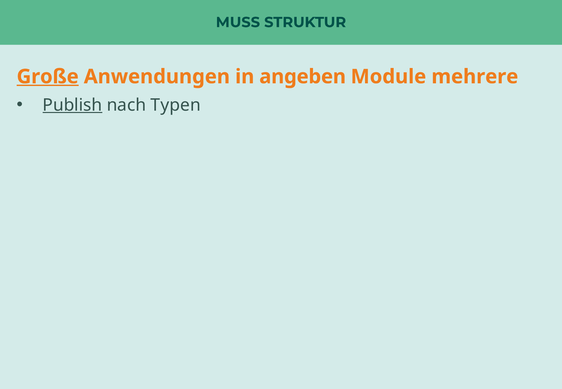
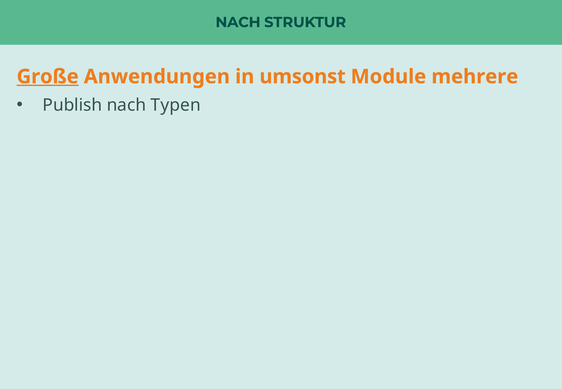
MUSS at (238, 22): MUSS -> NACH
angeben: angeben -> umsonst
Publish underline: present -> none
